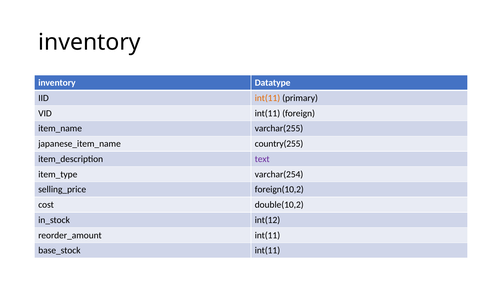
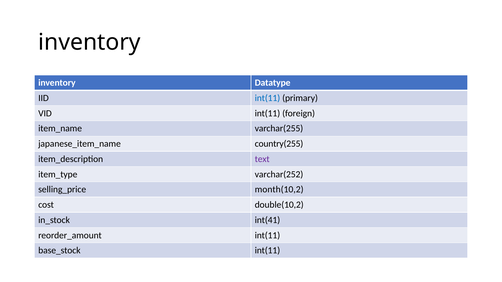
int(11 at (267, 98) colour: orange -> blue
varchar(254: varchar(254 -> varchar(252
foreign(10,2: foreign(10,2 -> month(10,2
int(12: int(12 -> int(41
